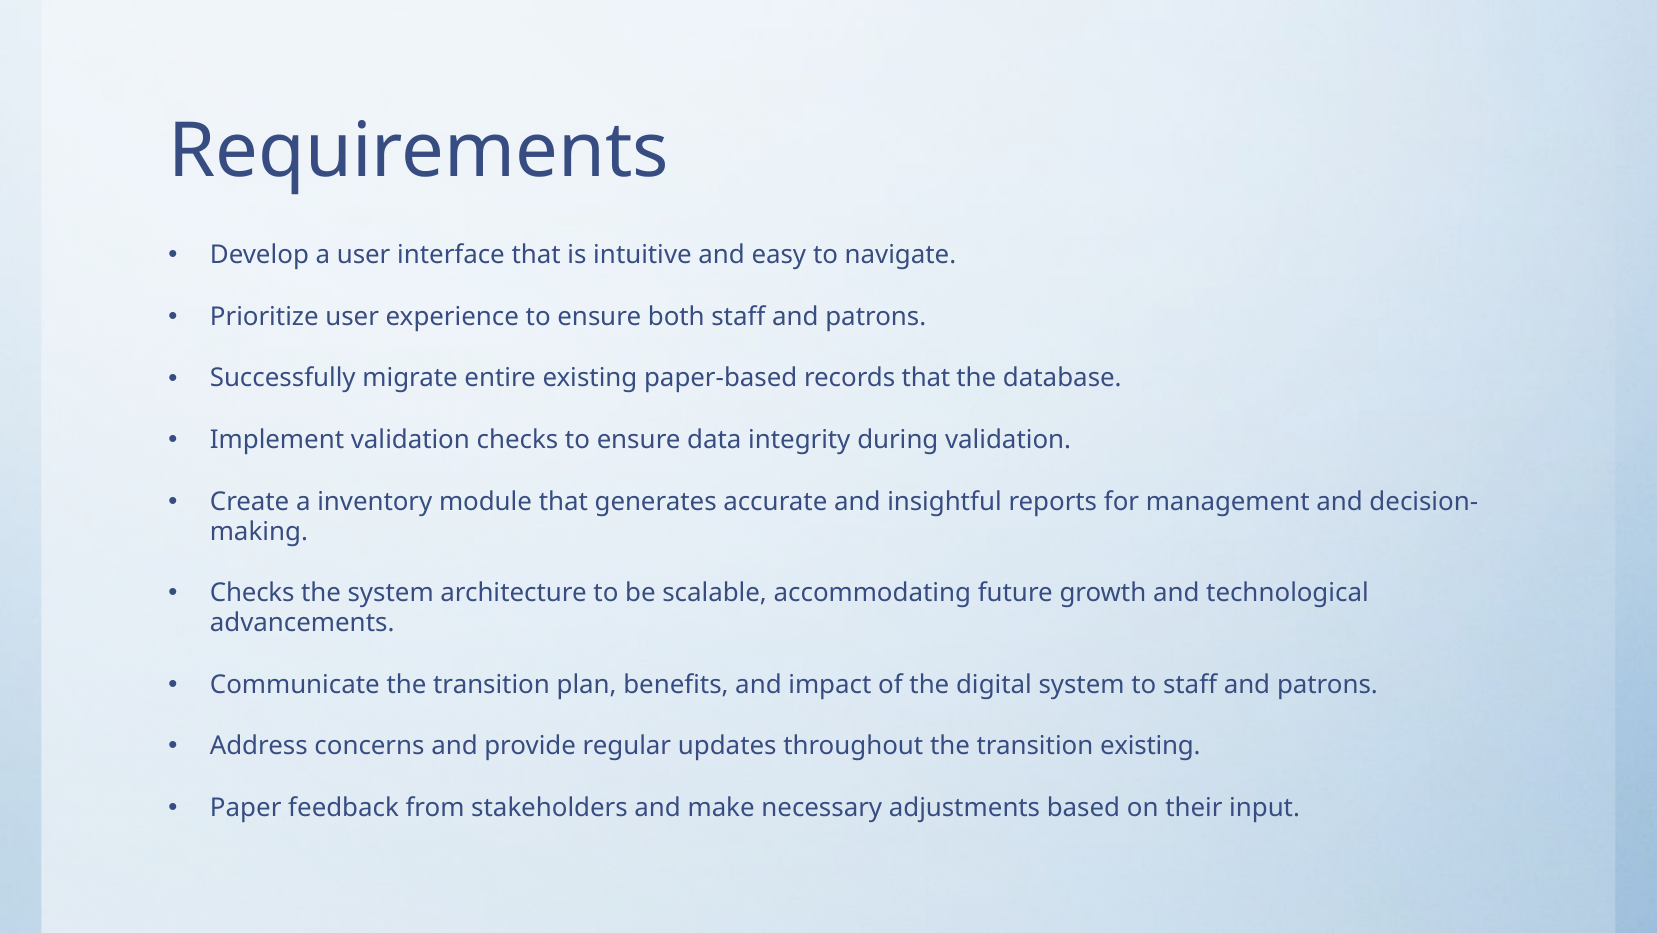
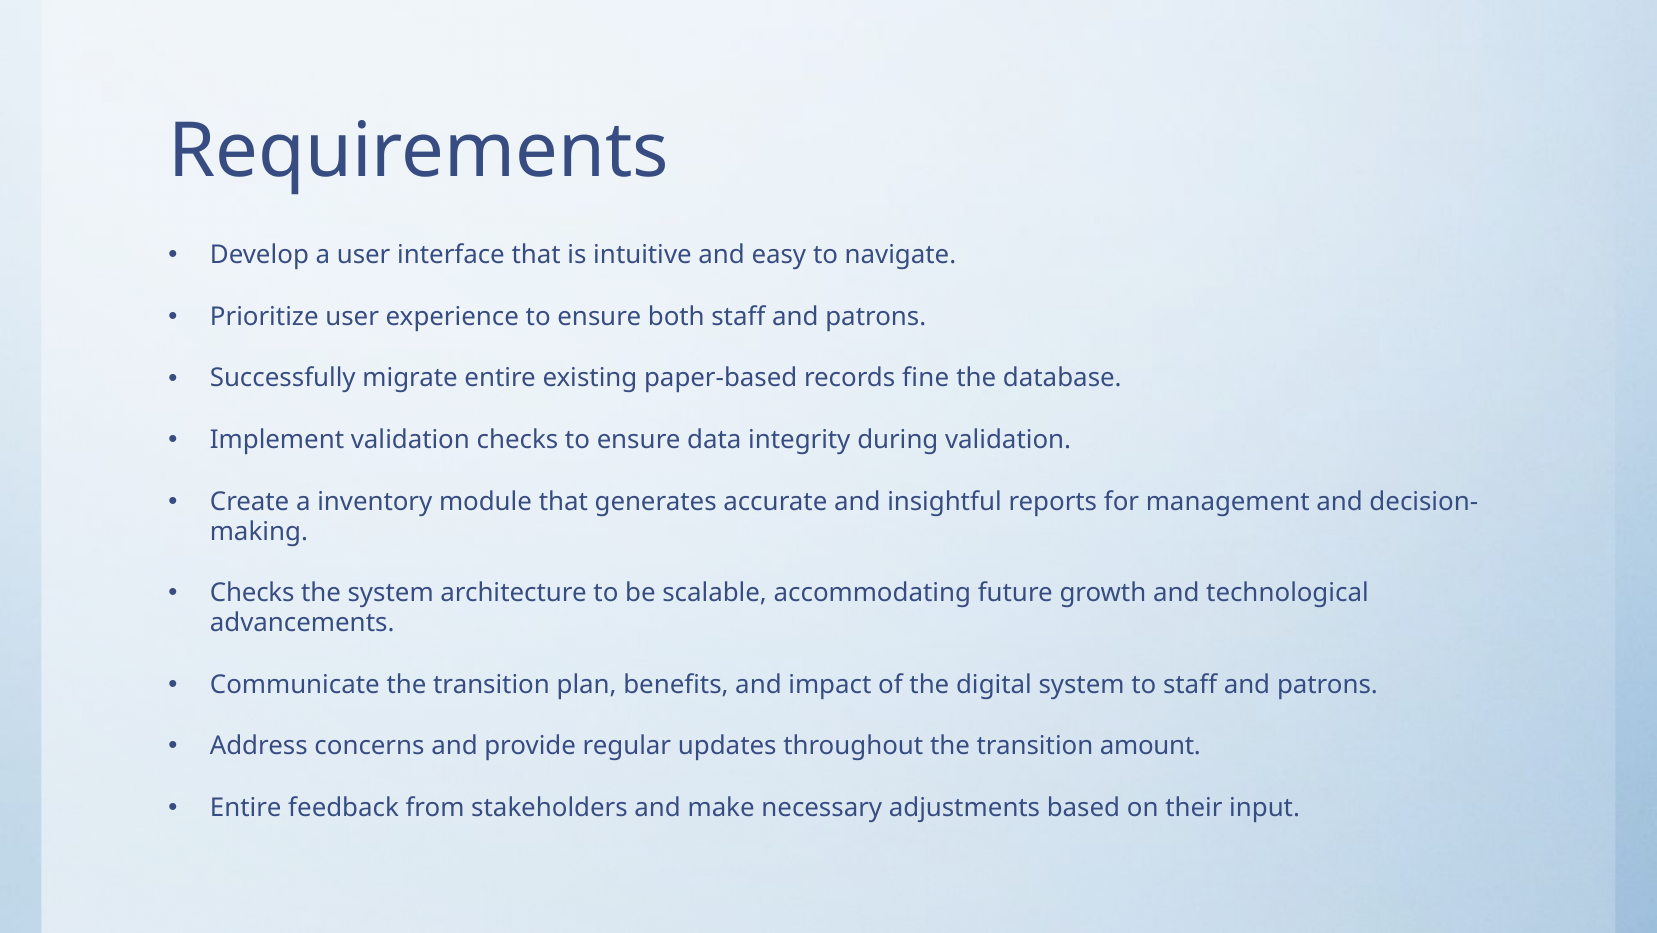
records that: that -> fine
transition existing: existing -> amount
Paper at (246, 807): Paper -> Entire
